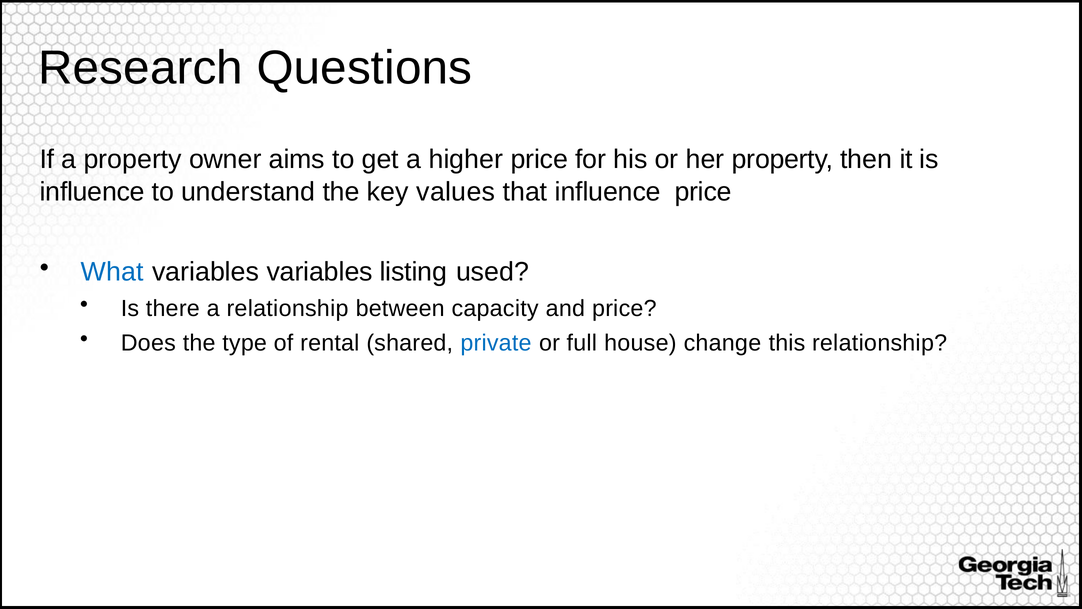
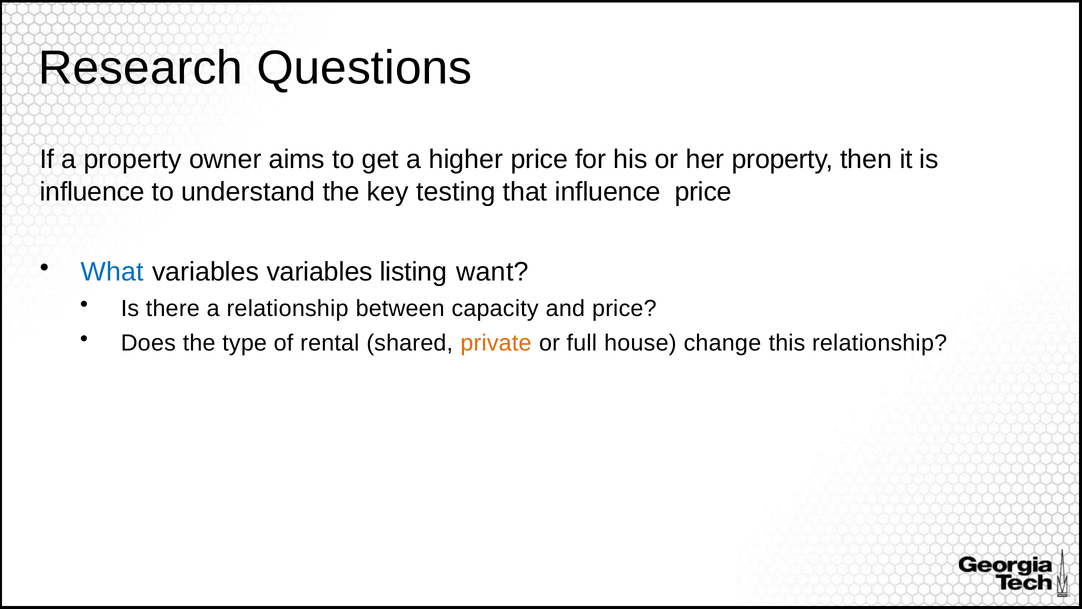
values: values -> testing
used: used -> want
private colour: blue -> orange
